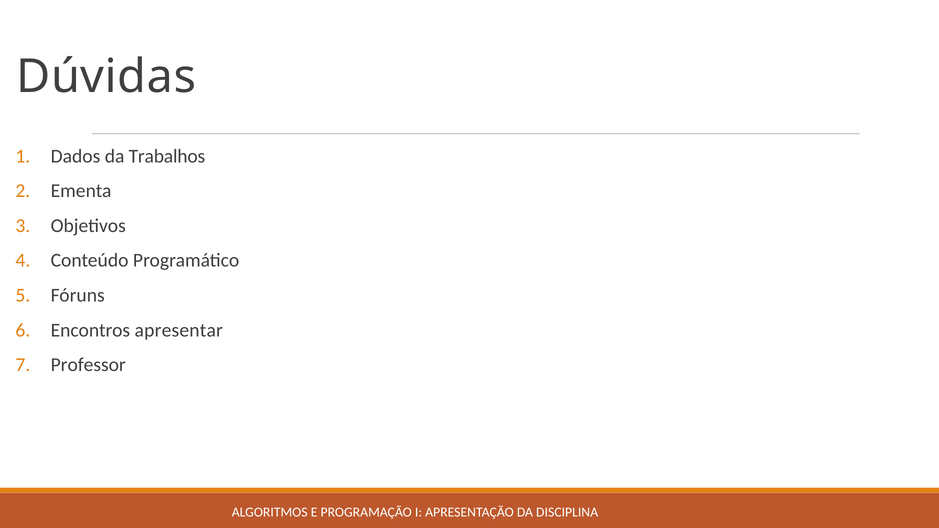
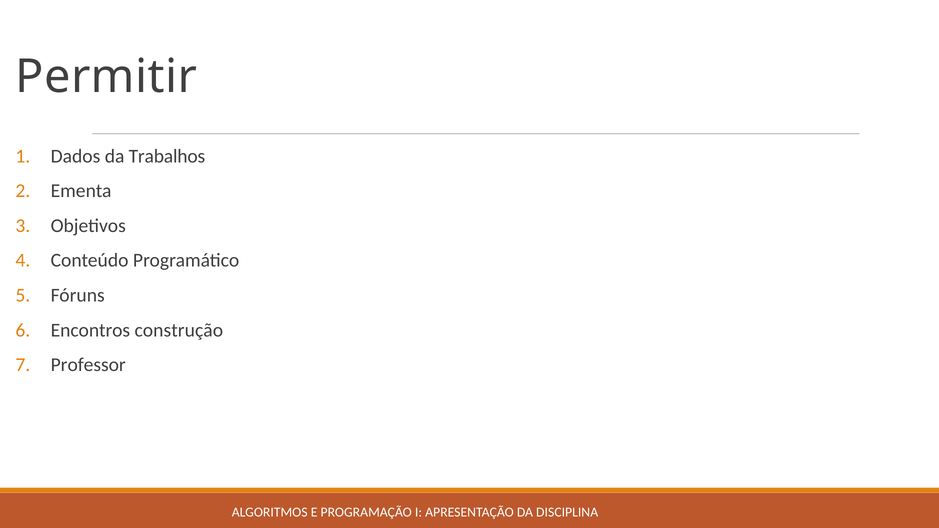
Dúvidas: Dúvidas -> Permitir
apresentar: apresentar -> construção
